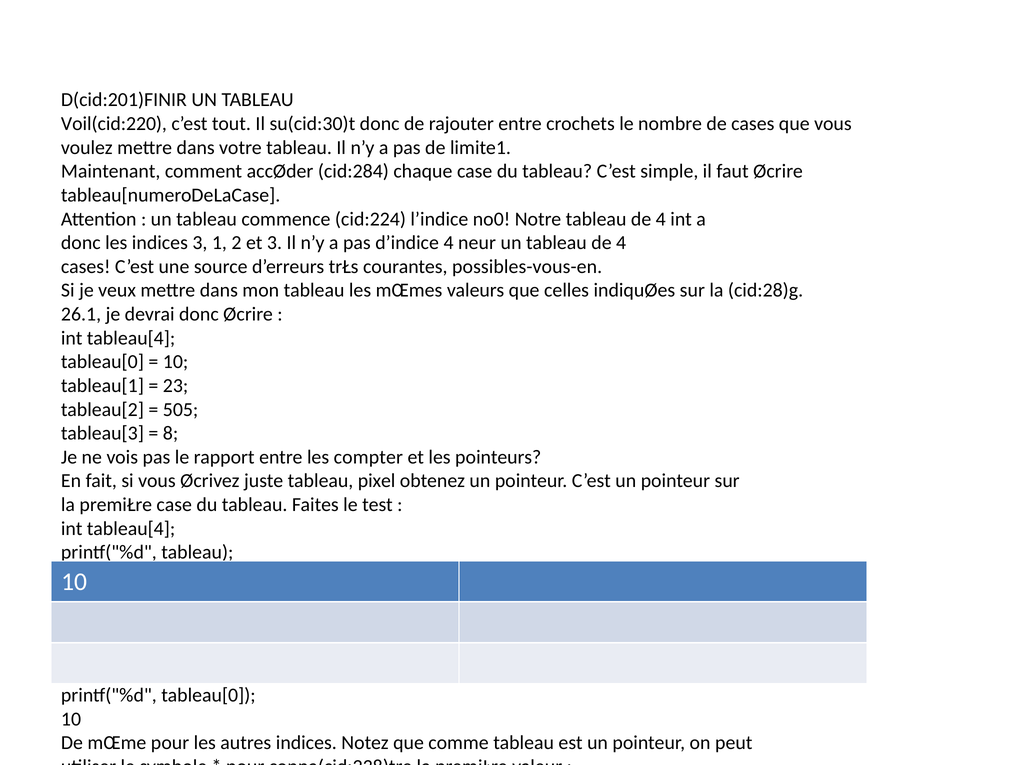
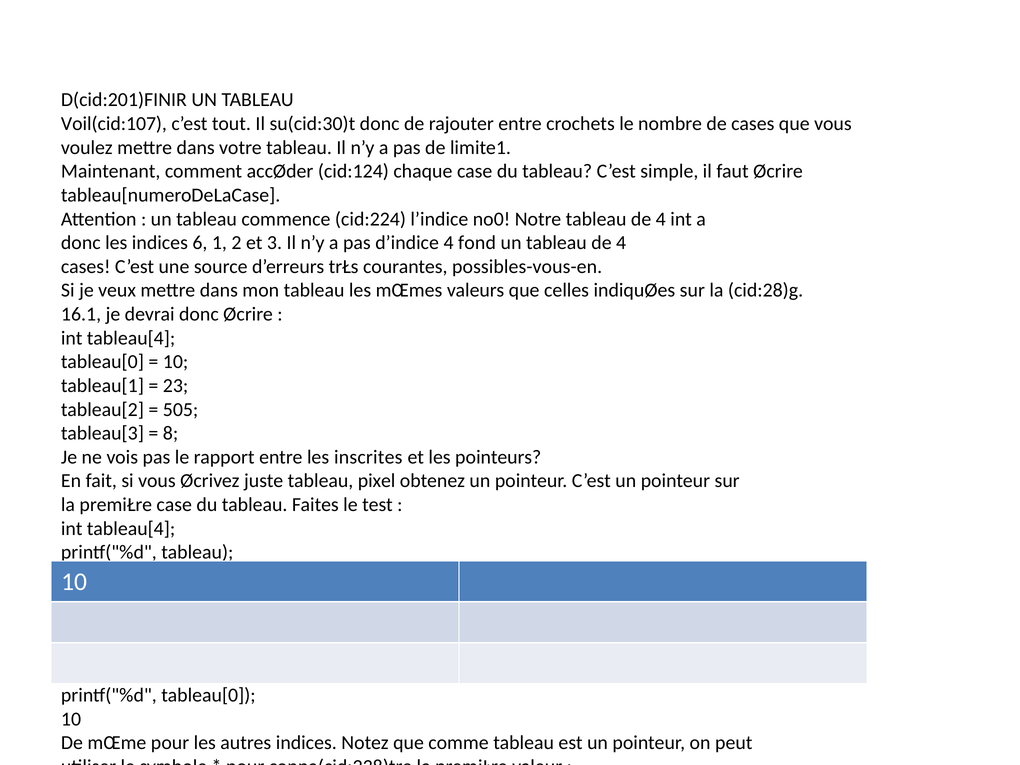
Voil(cid:220: Voil(cid:220 -> Voil(cid:107
cid:284: cid:284 -> cid:124
indices 3: 3 -> 6
neur: neur -> fond
26.1: 26.1 -> 16.1
compter: compter -> inscrites
